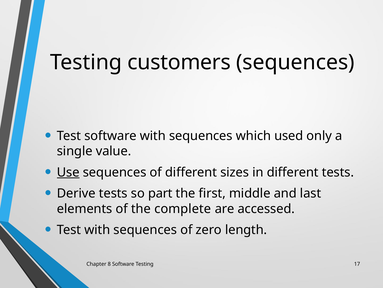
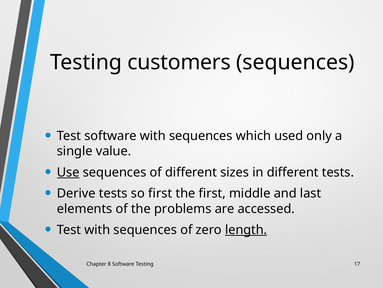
so part: part -> first
complete: complete -> problems
length underline: none -> present
